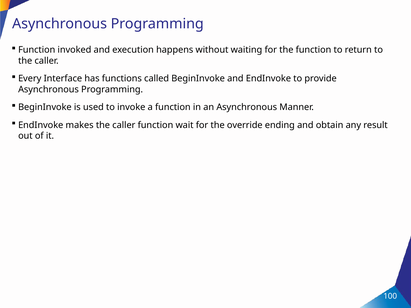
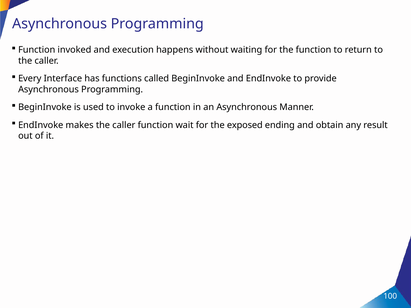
override: override -> exposed
